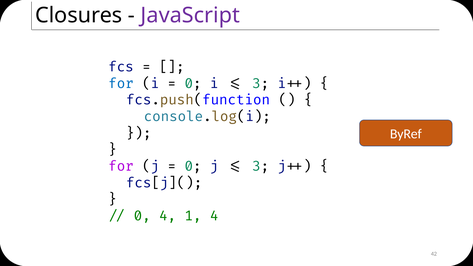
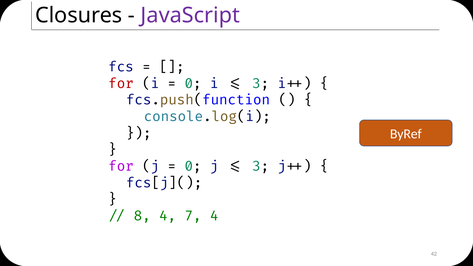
for at (121, 84) colour: blue -> red
0 at (142, 216): 0 -> 8
1: 1 -> 7
